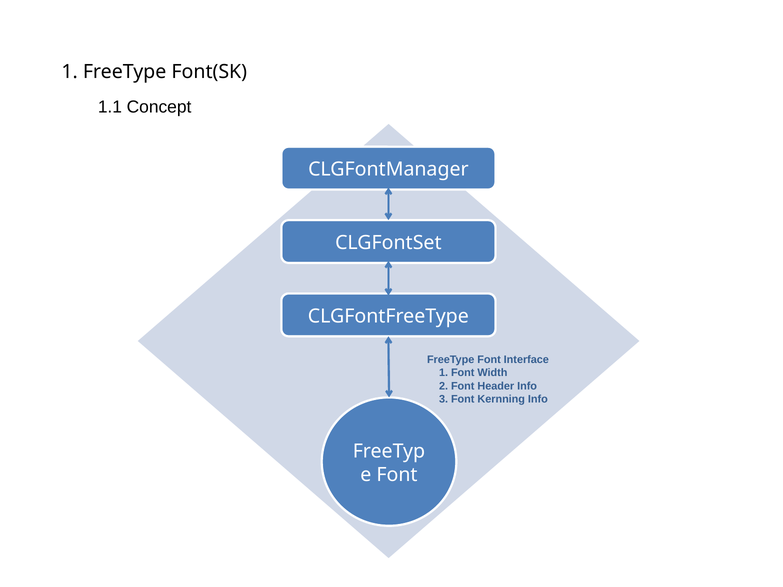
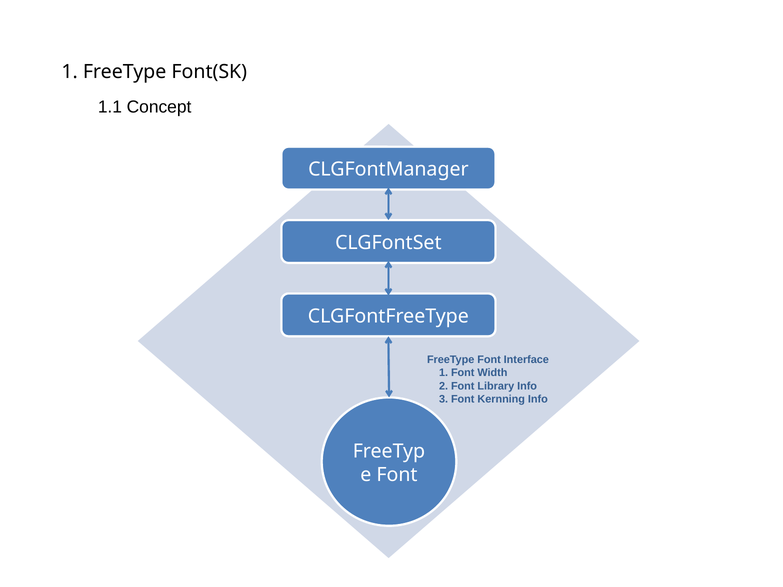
Header: Header -> Library
